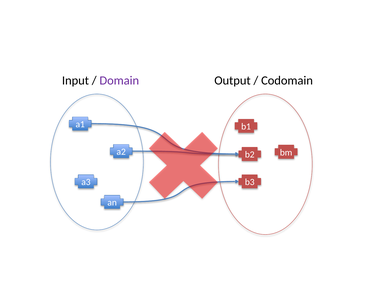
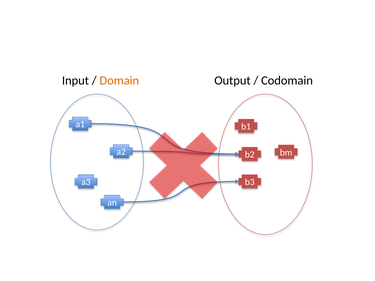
Domain colour: purple -> orange
